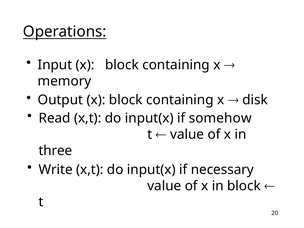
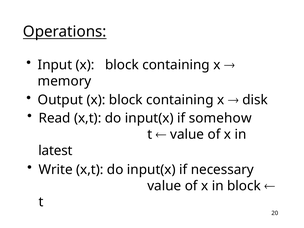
three: three -> latest
